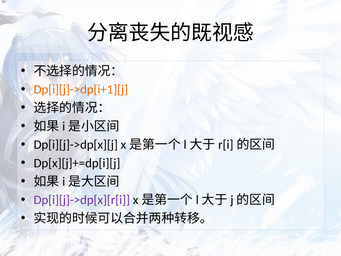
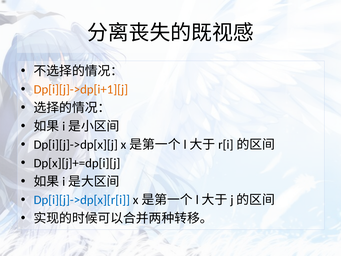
Dp[i][j]->dp[x][r[i colour: purple -> blue
